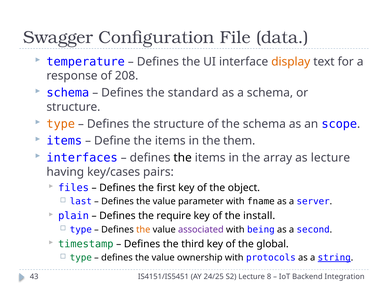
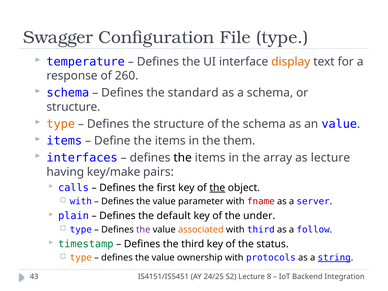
File data: data -> type
208: 208 -> 260
an scope: scope -> value
key/cases: key/cases -> key/make
files: files -> calls
the at (217, 188) underline: none -> present
last at (81, 201): last -> with
fname colour: black -> red
require: require -> default
install: install -> under
the at (143, 230) colour: orange -> purple
associated colour: purple -> orange
with being: being -> third
second: second -> follow
global: global -> status
type at (81, 258) colour: green -> orange
